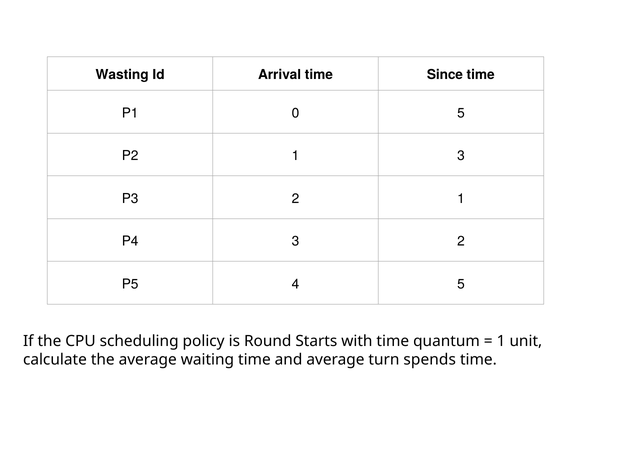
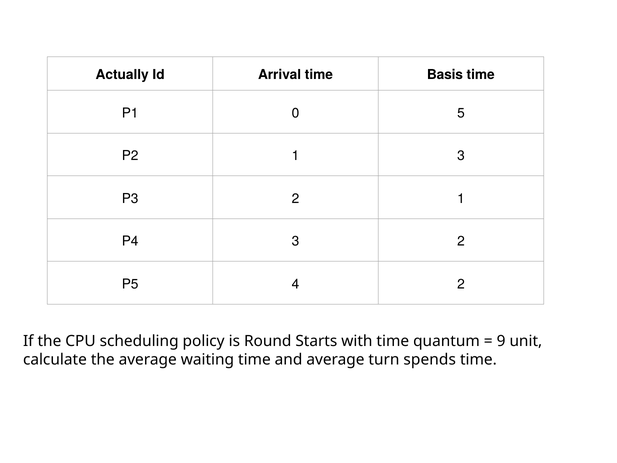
Wasting: Wasting -> Actually
Since: Since -> Basis
4 5: 5 -> 2
1 at (501, 341): 1 -> 9
